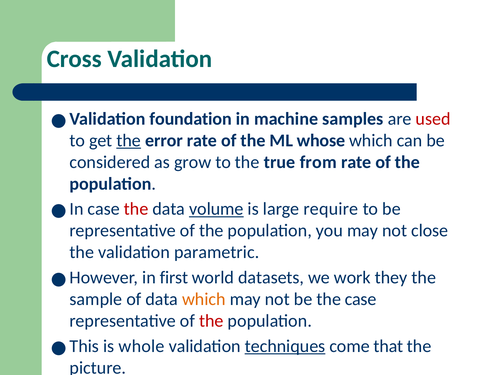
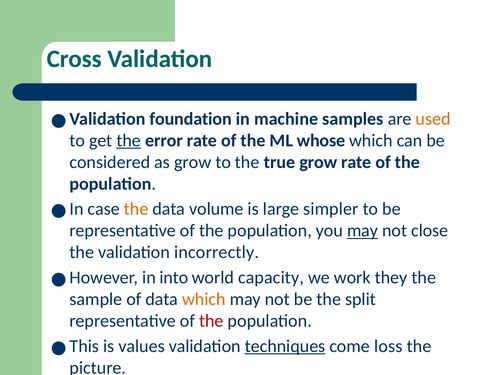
used colour: red -> orange
true from: from -> grow
the at (136, 209) colour: red -> orange
volume underline: present -> none
require: require -> simpler
may at (362, 231) underline: none -> present
parametric: parametric -> incorrectly
first: first -> into
datasets: datasets -> capacity
the case: case -> split
whole: whole -> values
that: that -> loss
